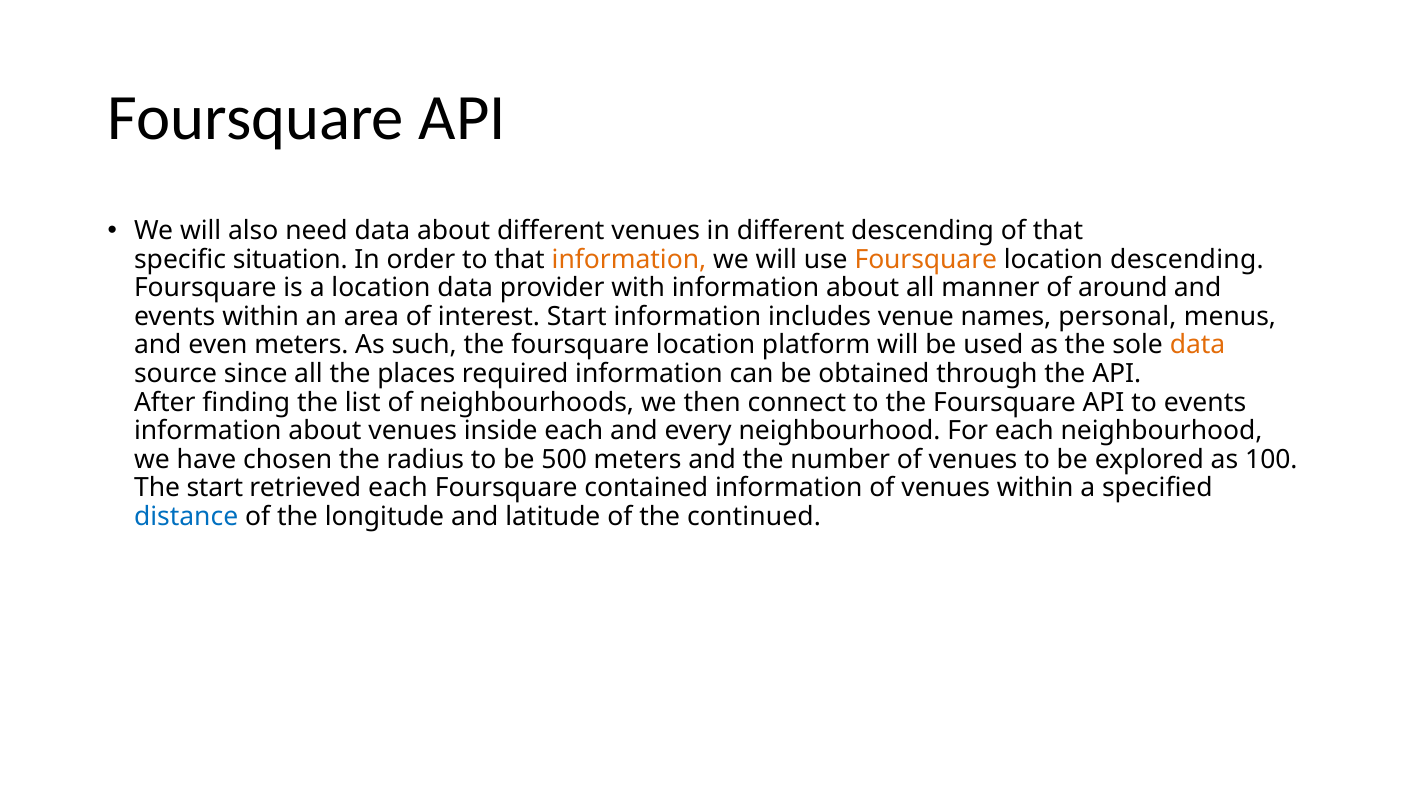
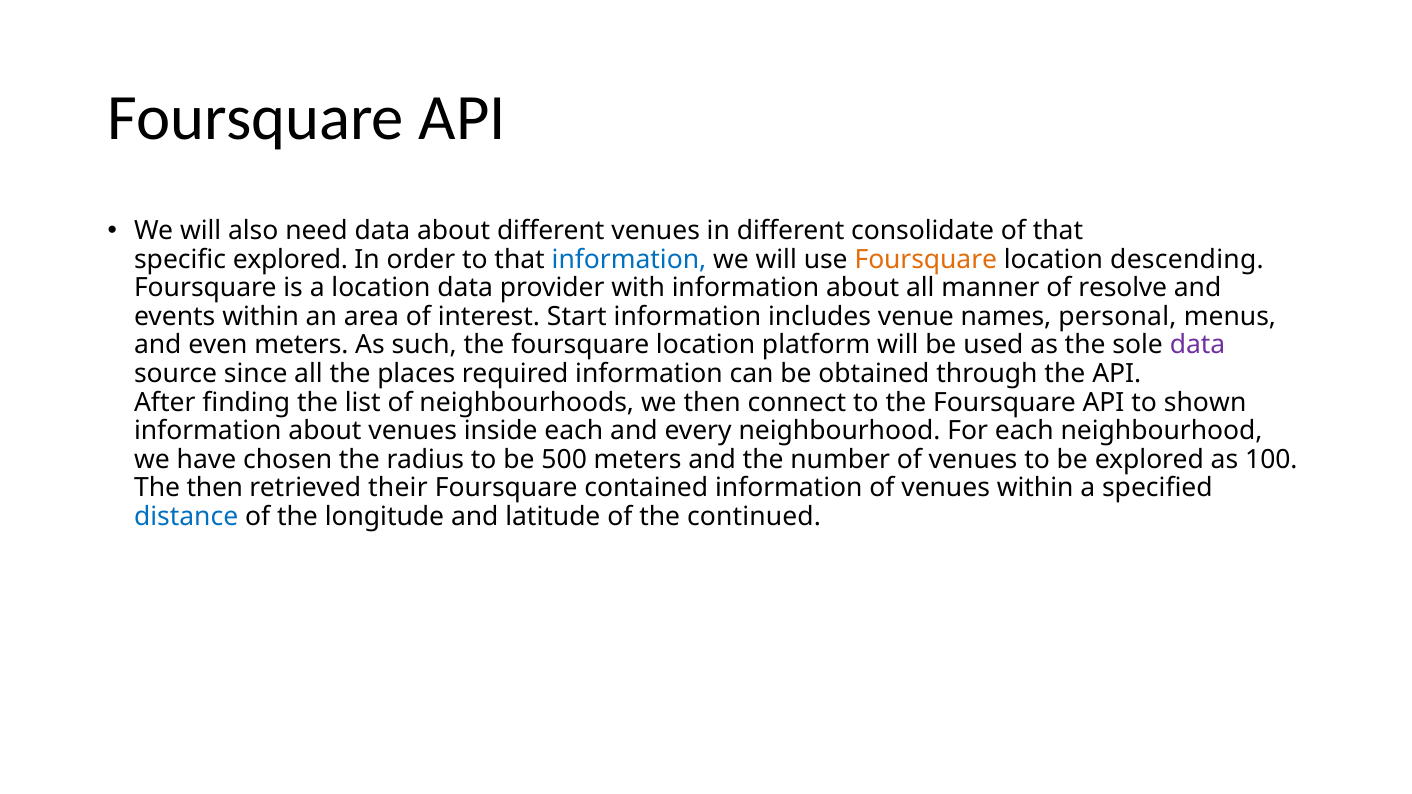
different descending: descending -> consolidate
specific situation: situation -> explored
information at (629, 259) colour: orange -> blue
around: around -> resolve
data at (1198, 345) colour: orange -> purple
to events: events -> shown
The start: start -> then
retrieved each: each -> their
